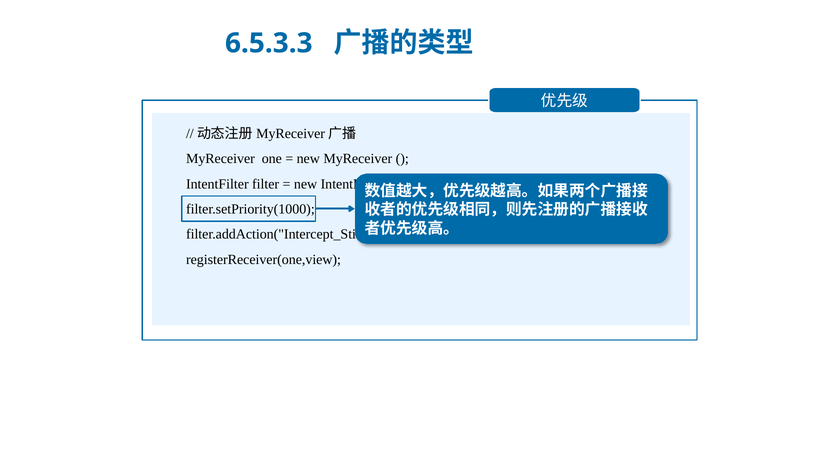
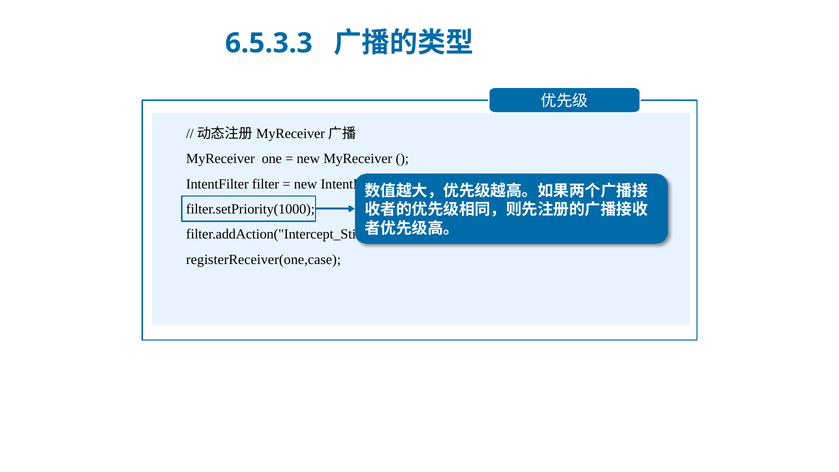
registerReceiver(one,view: registerReceiver(one,view -> registerReceiver(one,case
